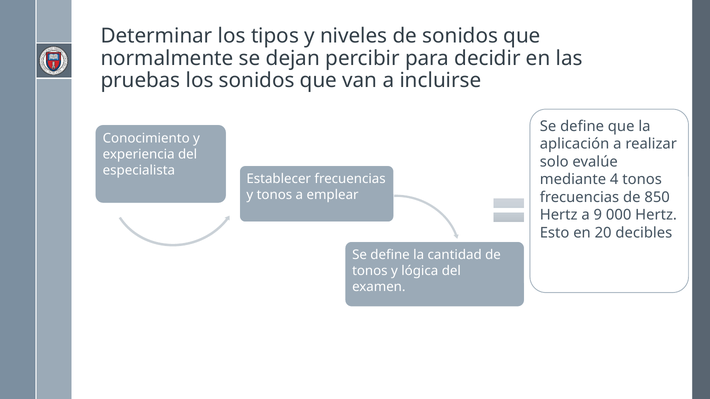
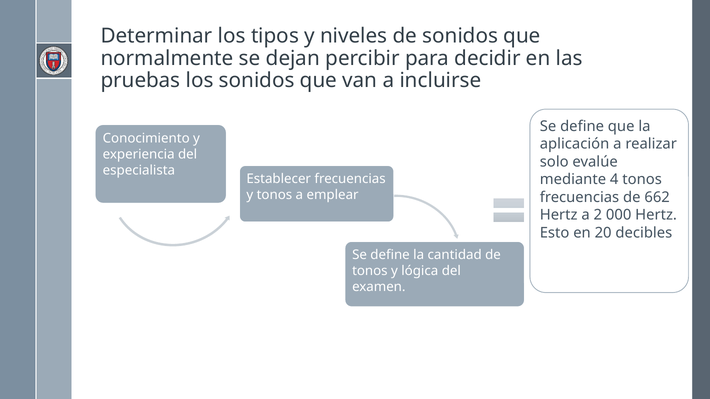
850: 850 -> 662
9: 9 -> 2
